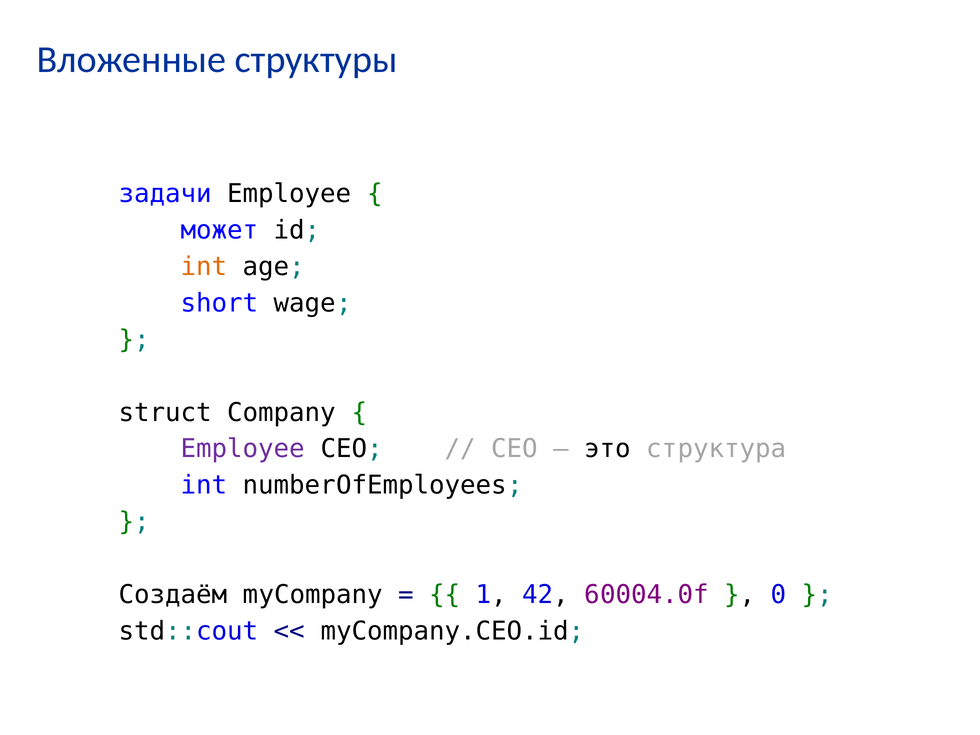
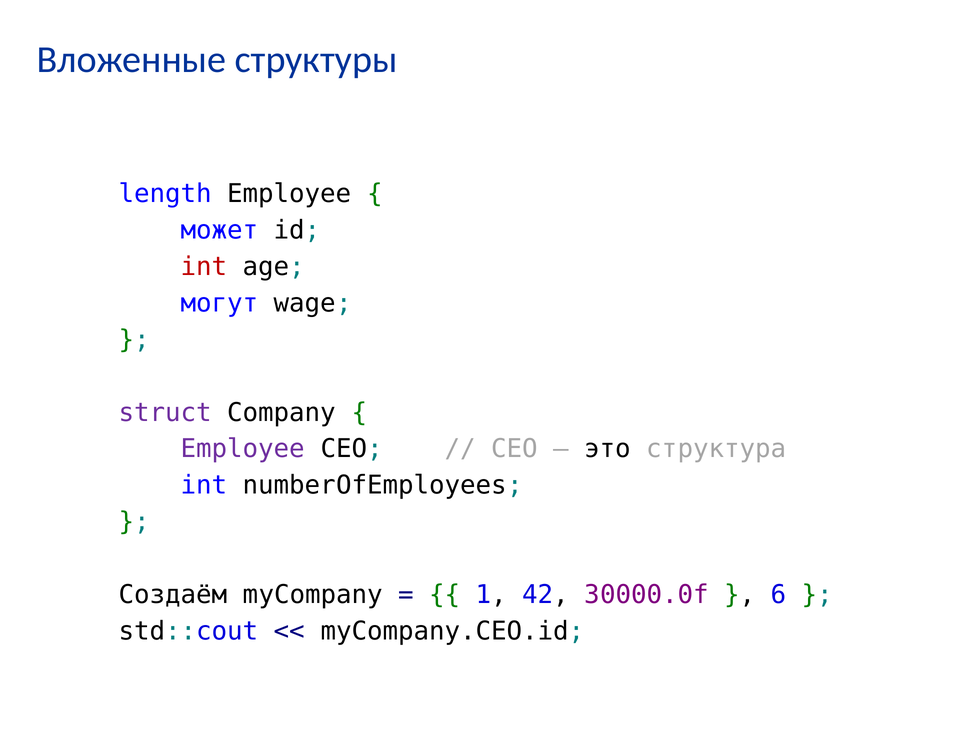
задачи: задачи -> length
int at (204, 267) colour: orange -> red
short: short -> могут
struct colour: black -> purple
60004.0f: 60004.0f -> 30000.0f
0: 0 -> 6
